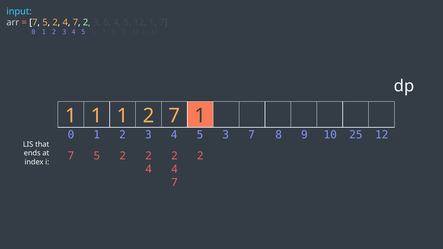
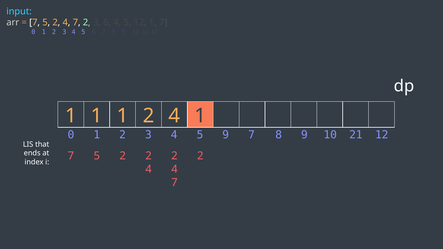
1 2 7: 7 -> 4
5 3: 3 -> 9
25: 25 -> 21
